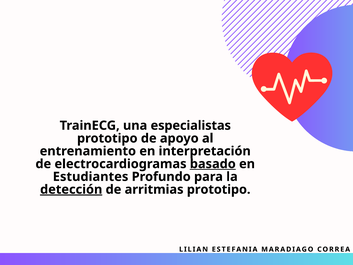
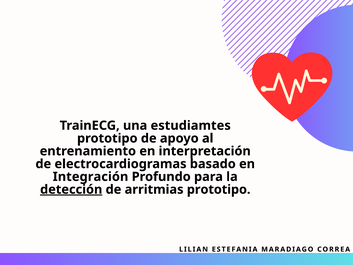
especialistas: especialistas -> estudiamtes
basado underline: present -> none
Estudiantes: Estudiantes -> Integración
